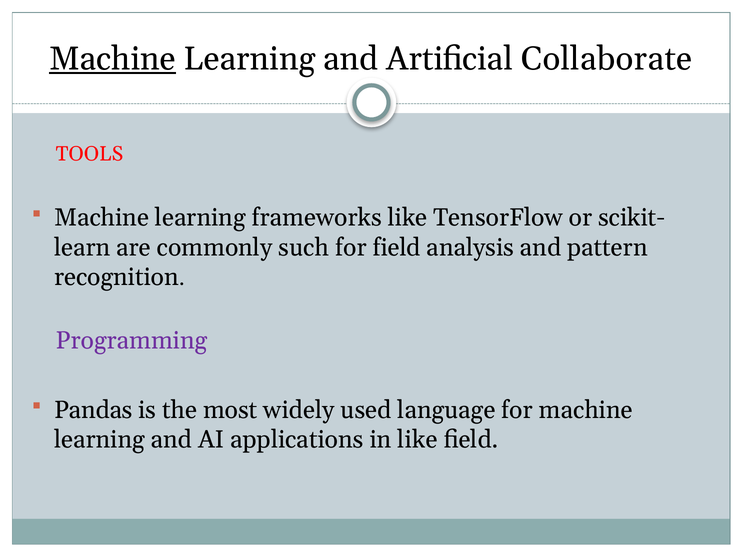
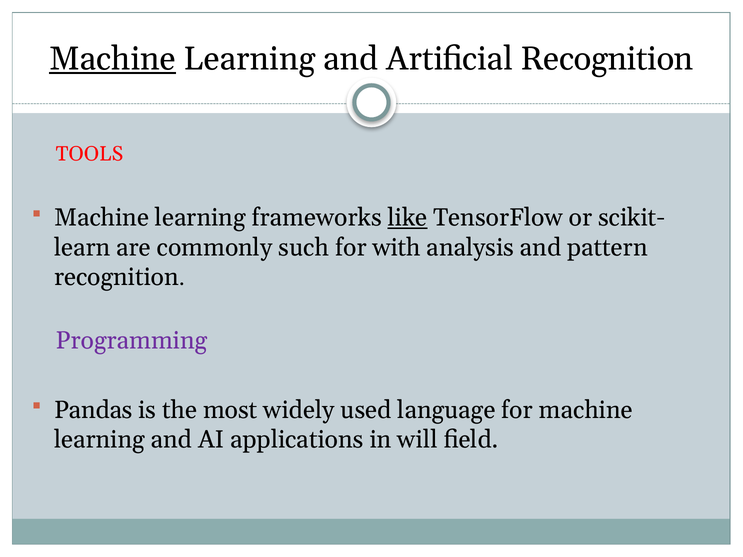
Artificial Collaborate: Collaborate -> Recognition
like at (408, 218) underline: none -> present
for field: field -> with
in like: like -> will
